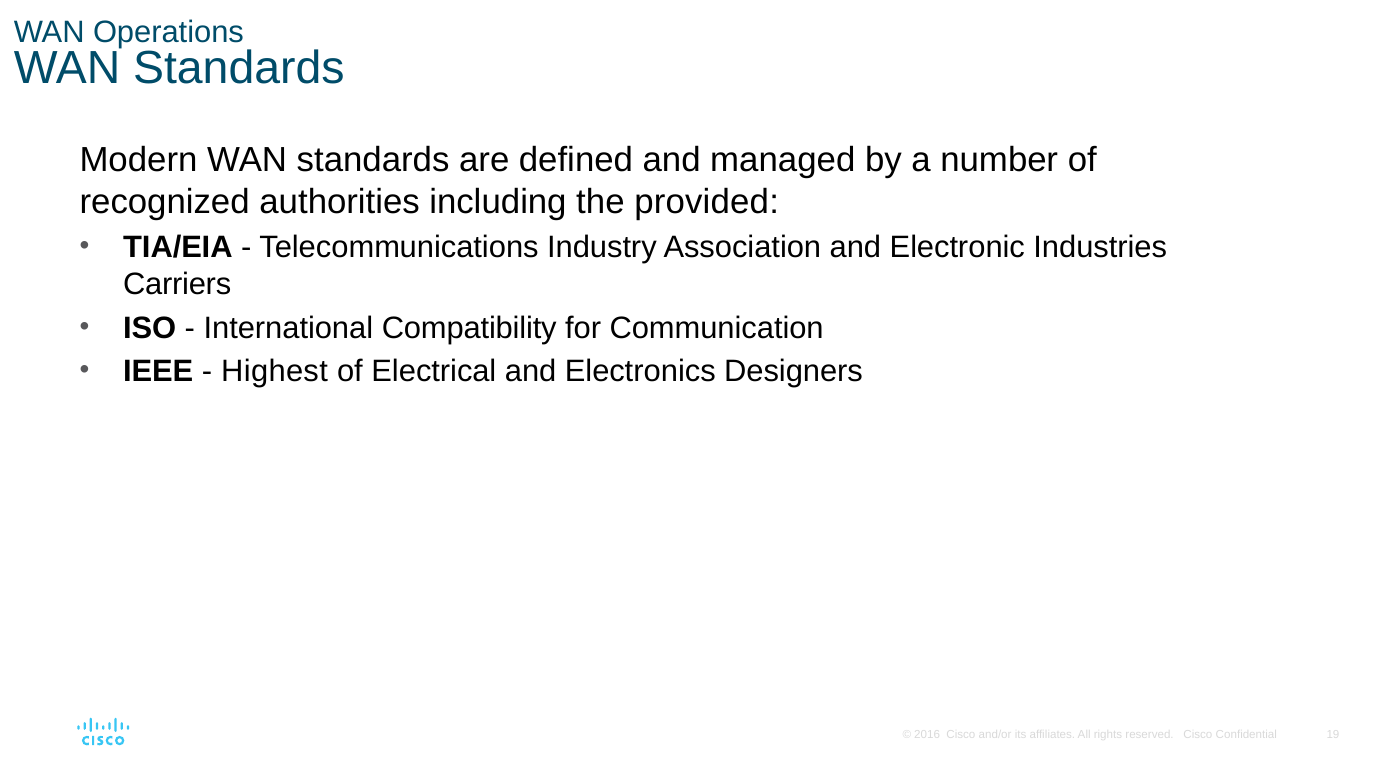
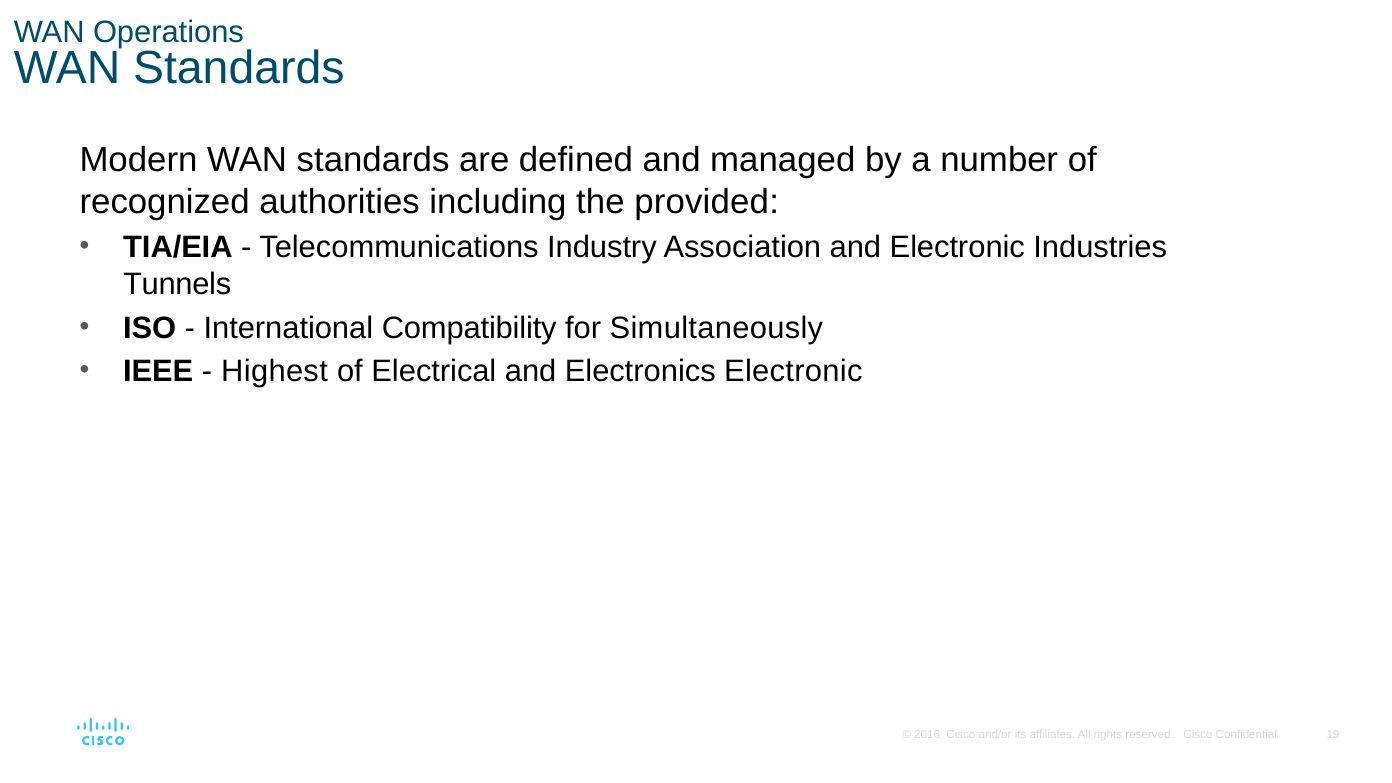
Carriers: Carriers -> Tunnels
Communication: Communication -> Simultaneously
Electronics Designers: Designers -> Electronic
